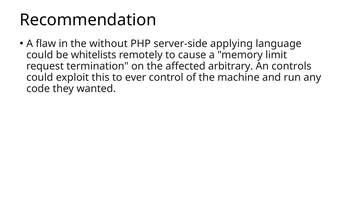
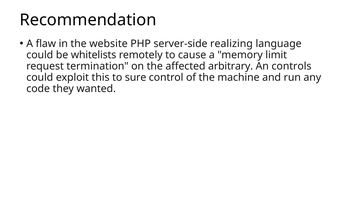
without: without -> website
applying: applying -> realizing
ever: ever -> sure
